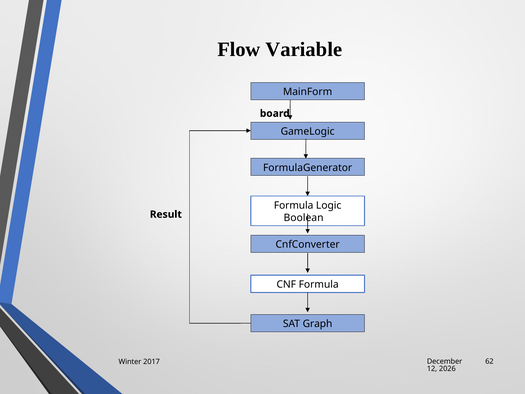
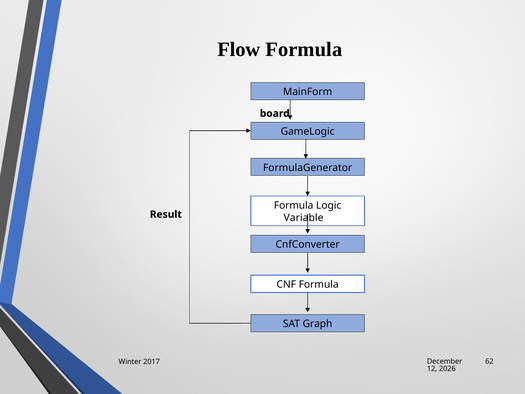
Flow Variable: Variable -> Formula
Boolean: Boolean -> Variable
